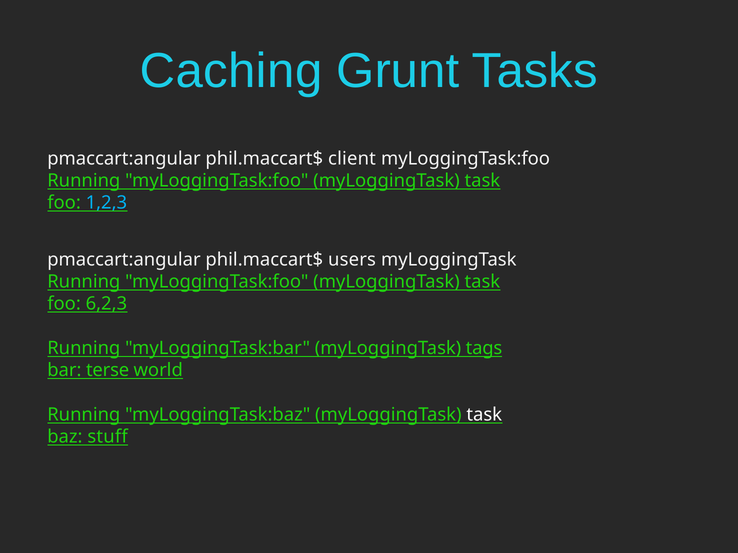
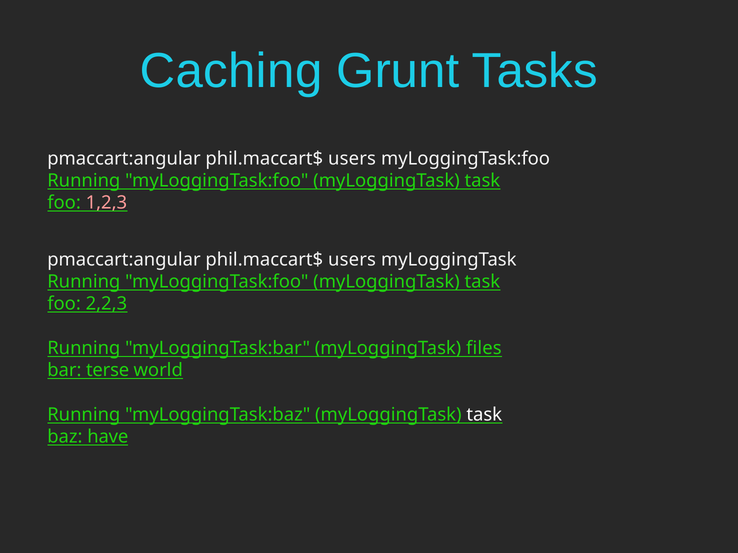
client at (352, 159): client -> users
1,2,3 colour: light blue -> pink
6,2,3: 6,2,3 -> 2,2,3
tags: tags -> files
stuff: stuff -> have
